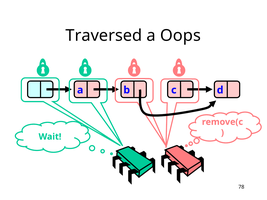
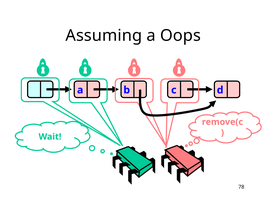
Traversed: Traversed -> Assuming
